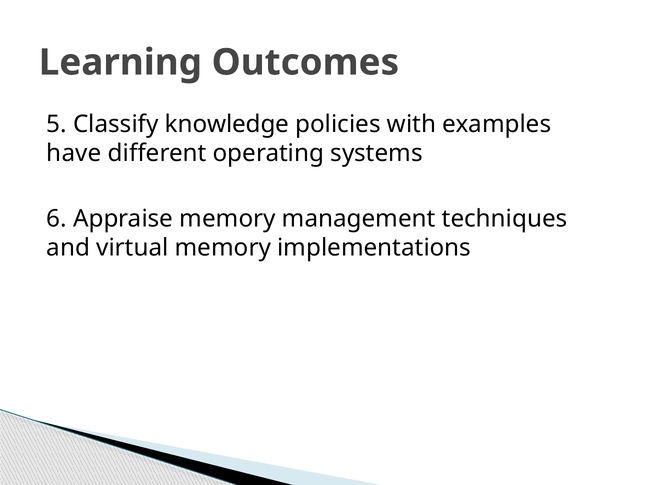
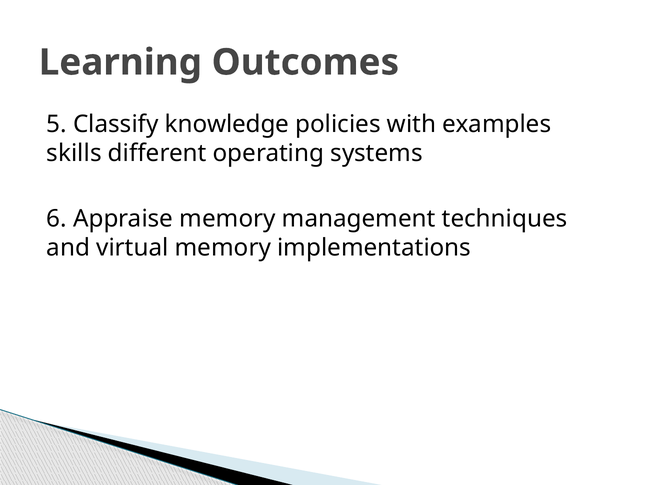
have: have -> skills
